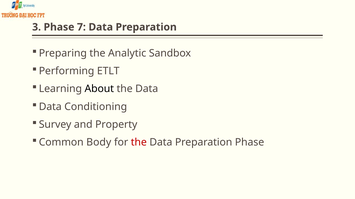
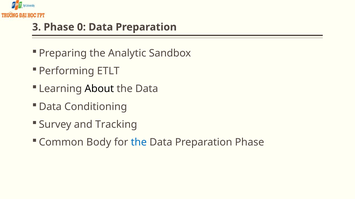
7: 7 -> 0
Property: Property -> Tracking
the at (139, 143) colour: red -> blue
